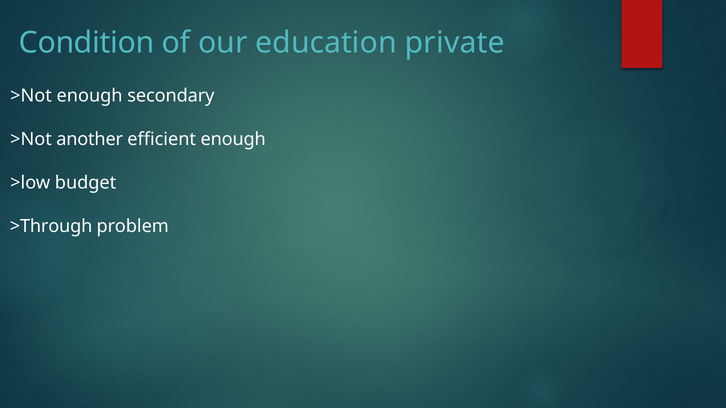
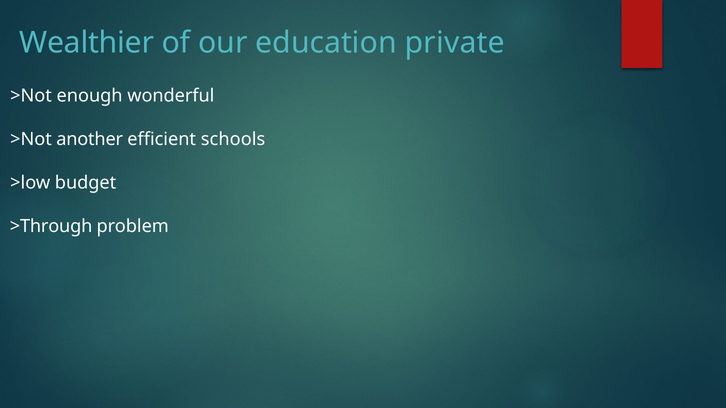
Condition: Condition -> Wealthier
secondary: secondary -> wonderful
efficient enough: enough -> schools
